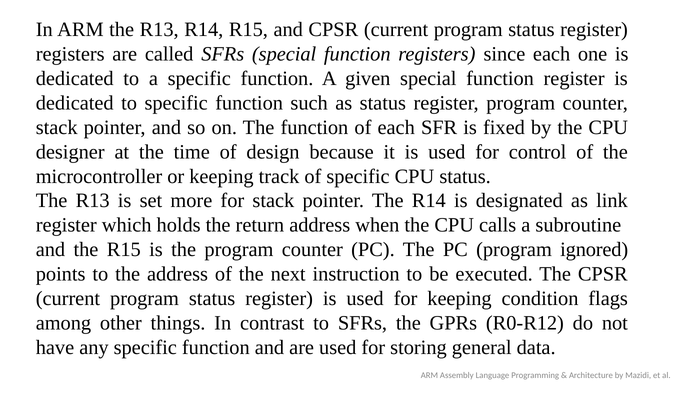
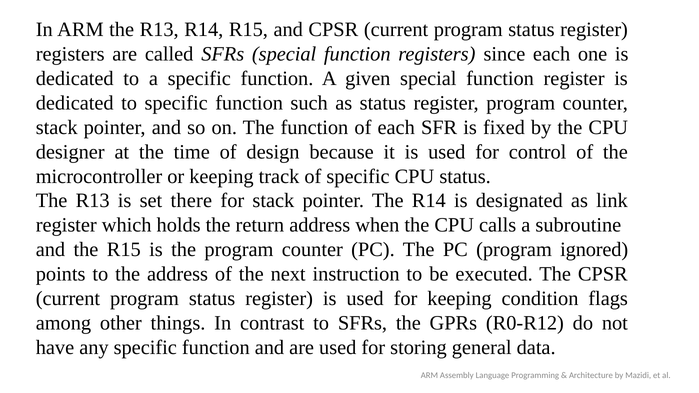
more: more -> there
